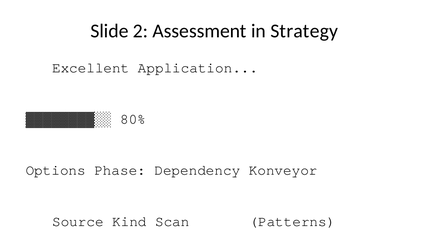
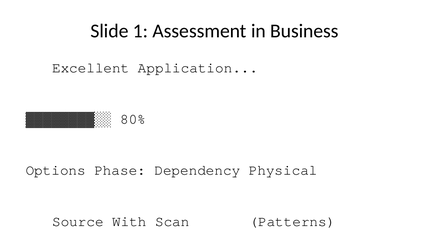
2: 2 -> 1
Strategy: Strategy -> Business
Konveyor: Konveyor -> Physical
Kind: Kind -> With
